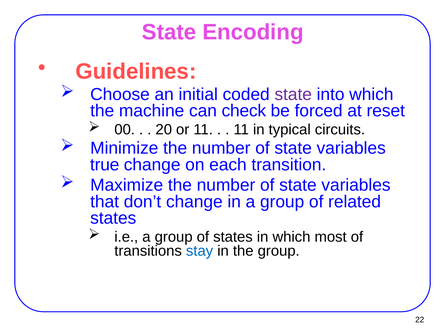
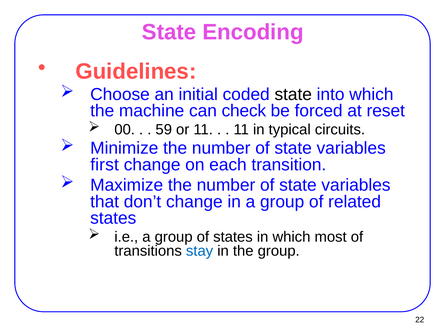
state at (293, 94) colour: purple -> black
20: 20 -> 59
true: true -> first
